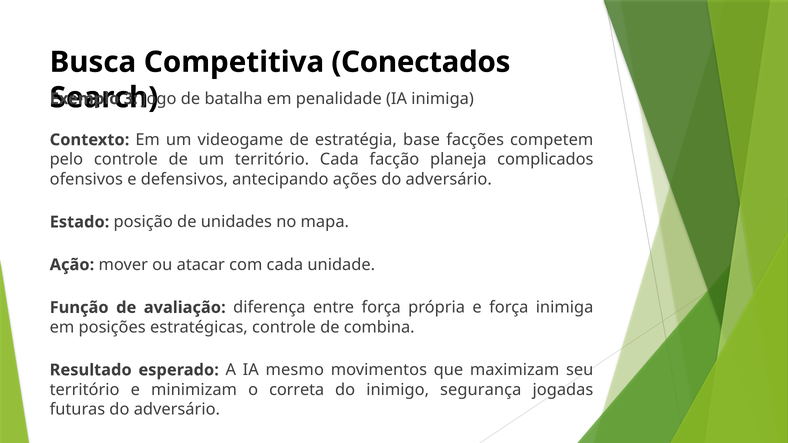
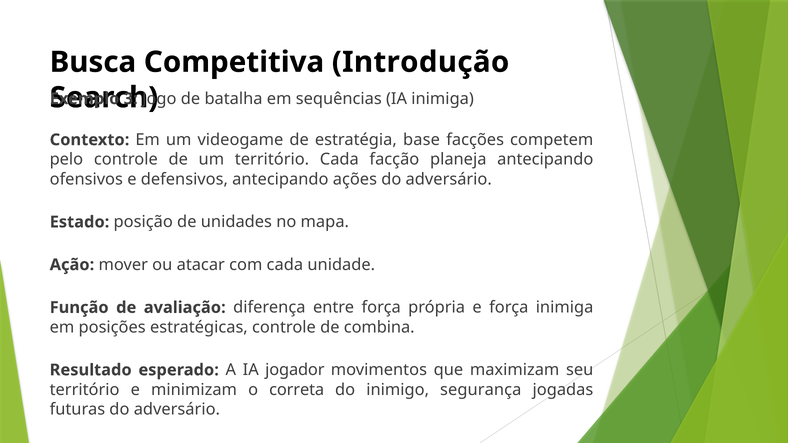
Conectados: Conectados -> Introdução
penalidade: penalidade -> sequências
planeja complicados: complicados -> antecipando
mesmo: mesmo -> jogador
